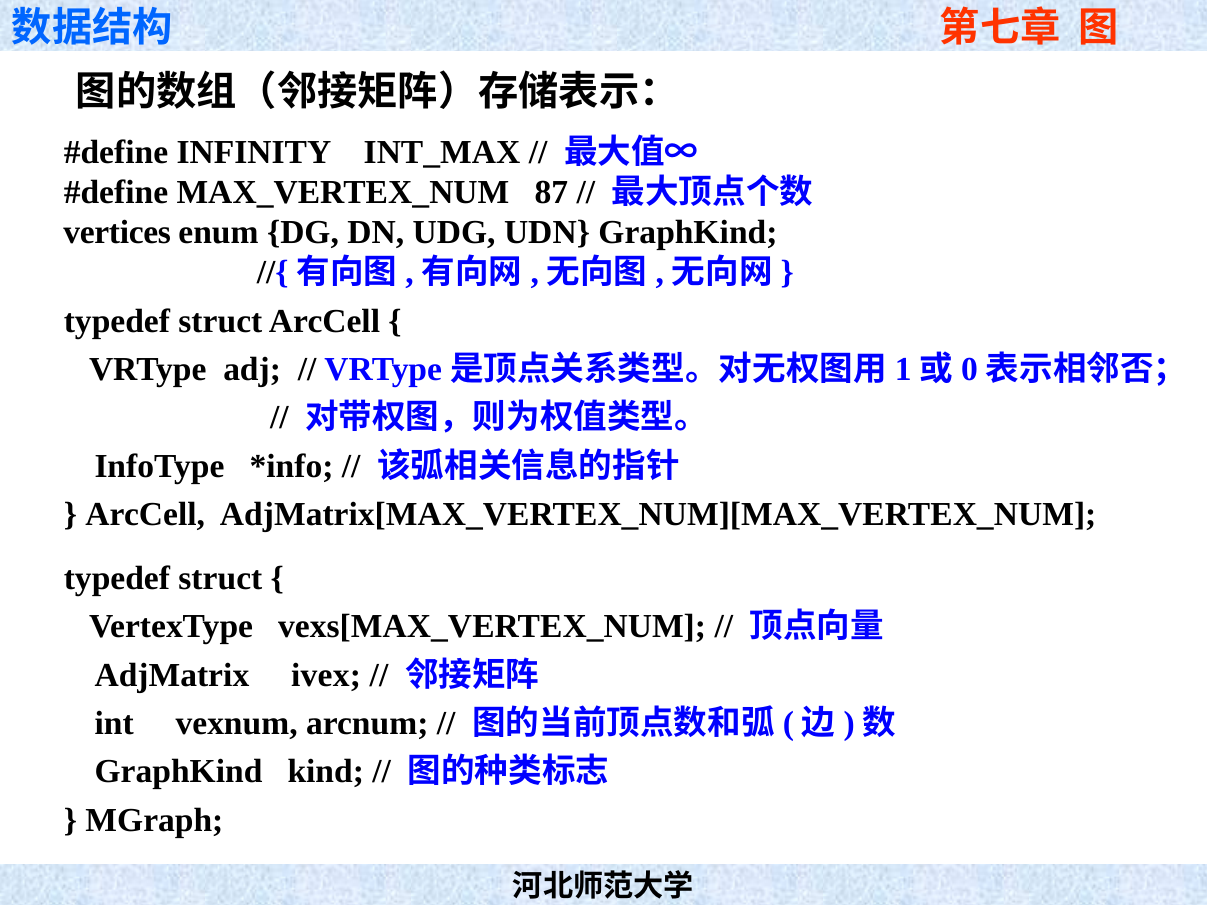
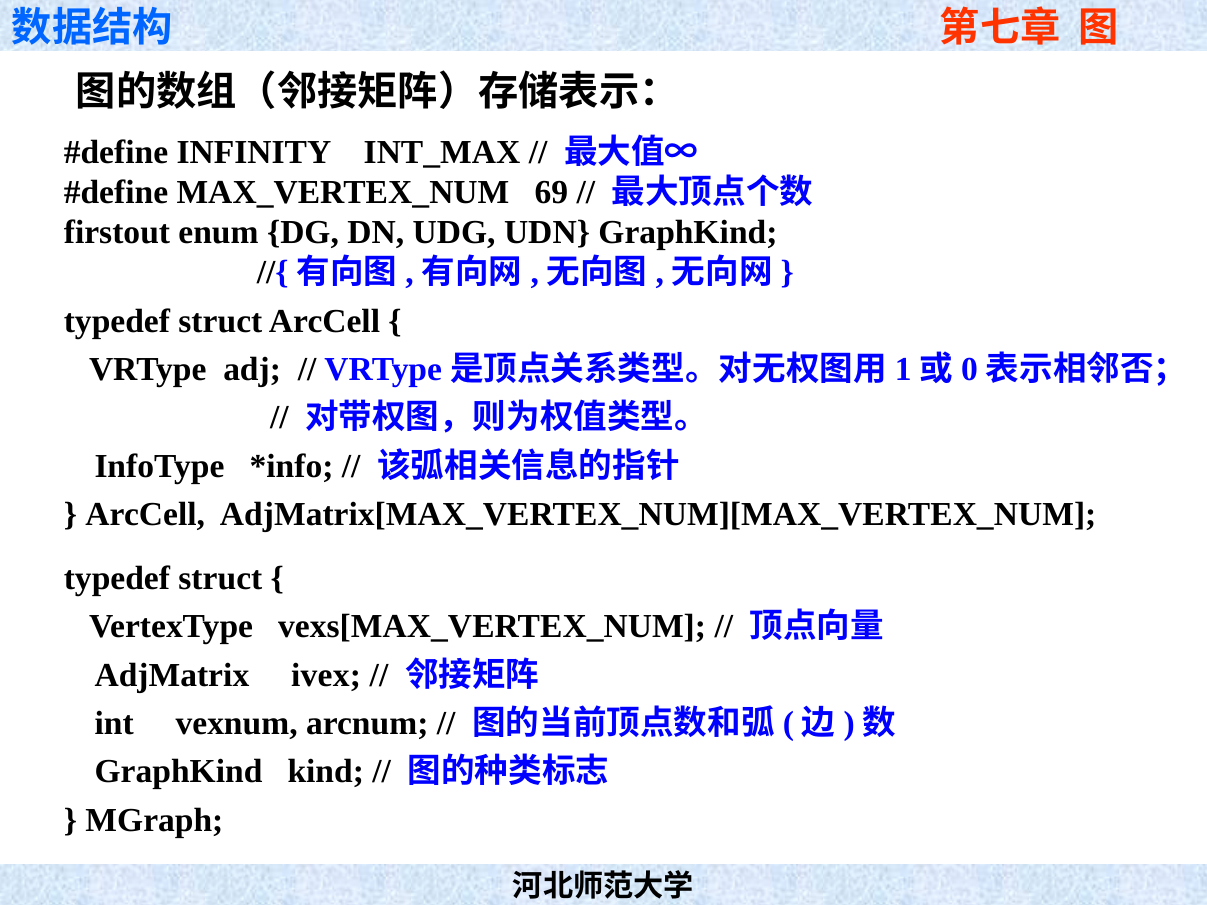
87: 87 -> 69
vertices: vertices -> firstout
